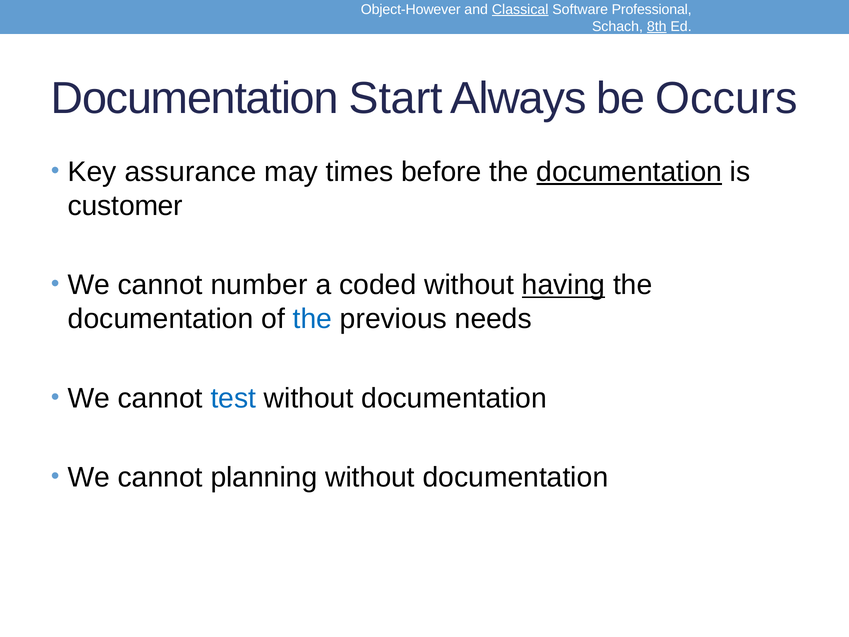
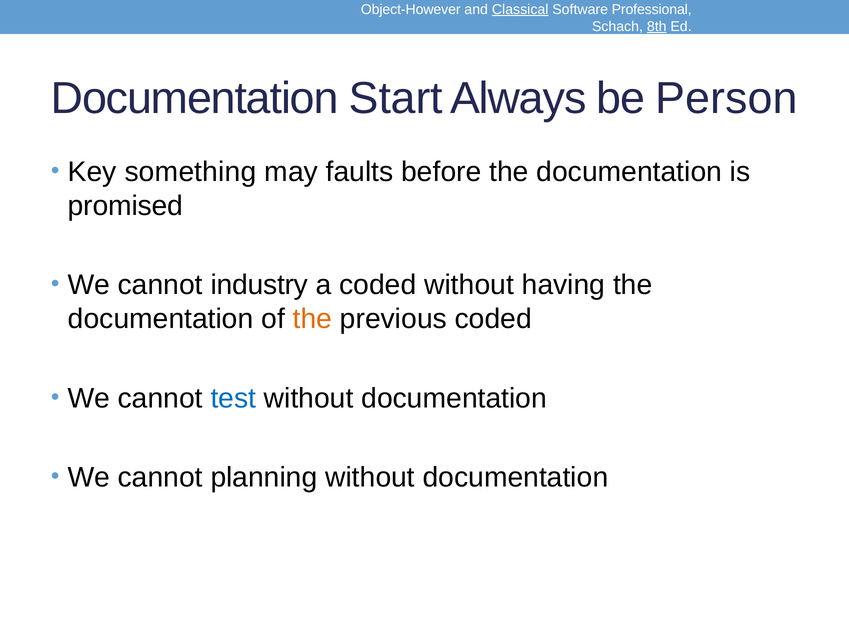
Occurs: Occurs -> Person
assurance: assurance -> something
times: times -> faults
documentation at (629, 172) underline: present -> none
customer: customer -> promised
number: number -> industry
having underline: present -> none
the at (312, 319) colour: blue -> orange
previous needs: needs -> coded
